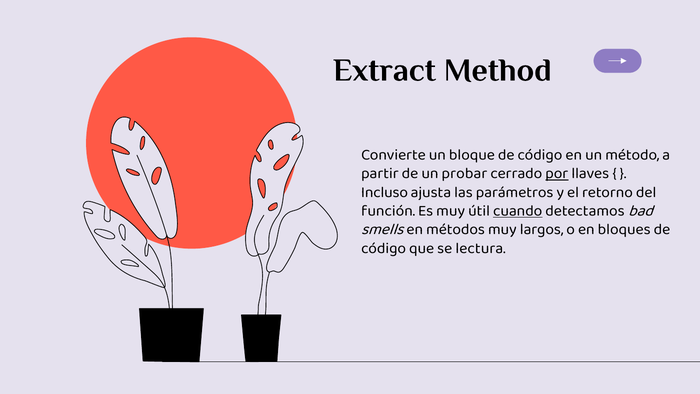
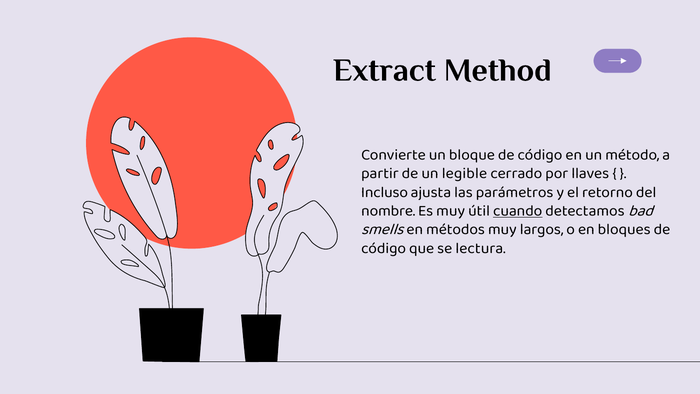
probar: probar -> legible
por underline: present -> none
función: función -> nombre
